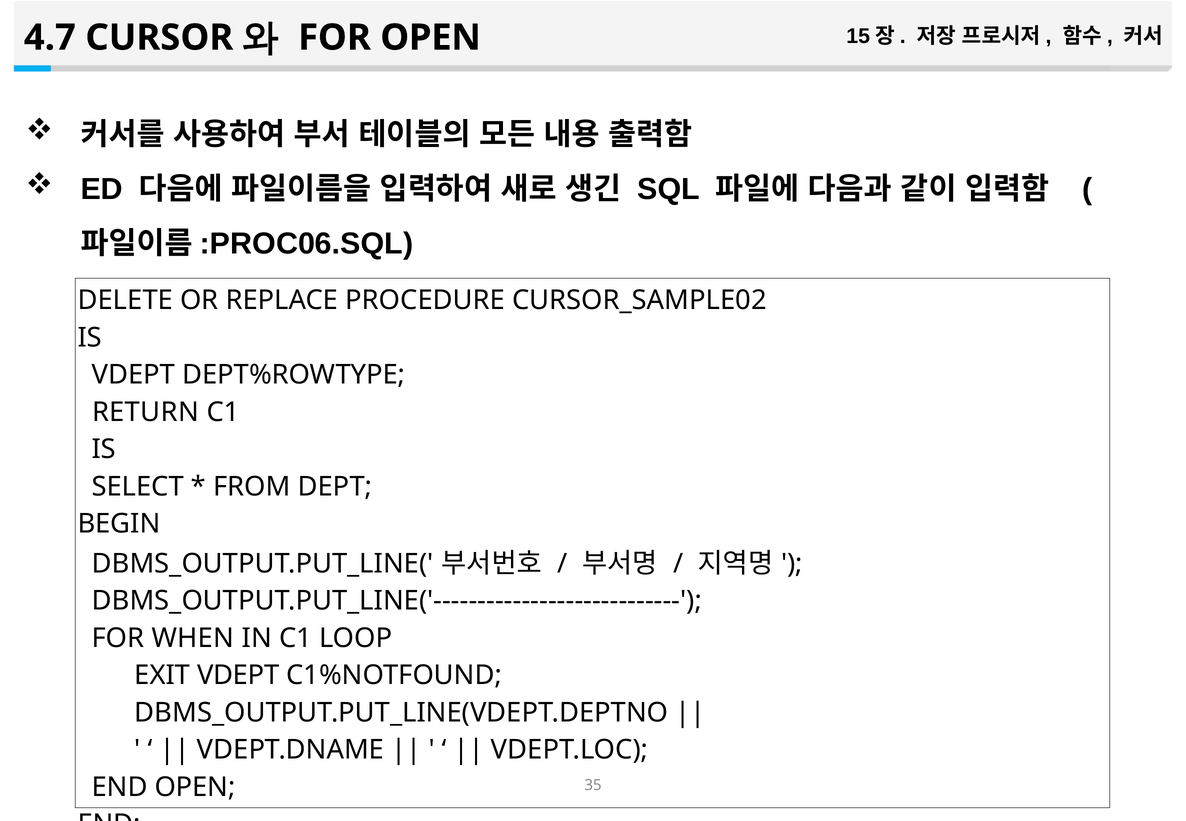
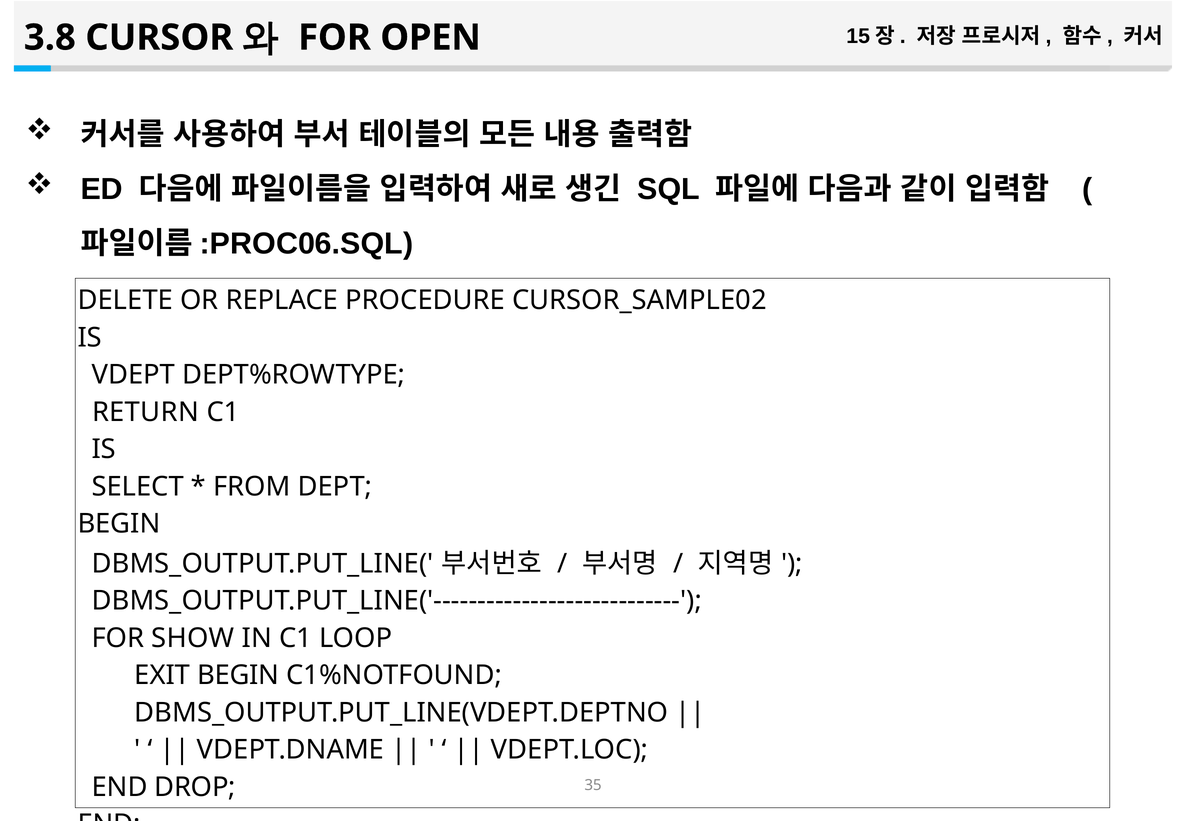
4.7: 4.7 -> 3.8
WHEN: WHEN -> SHOW
EXIT VDEPT: VDEPT -> BEGIN
END OPEN: OPEN -> DROP
